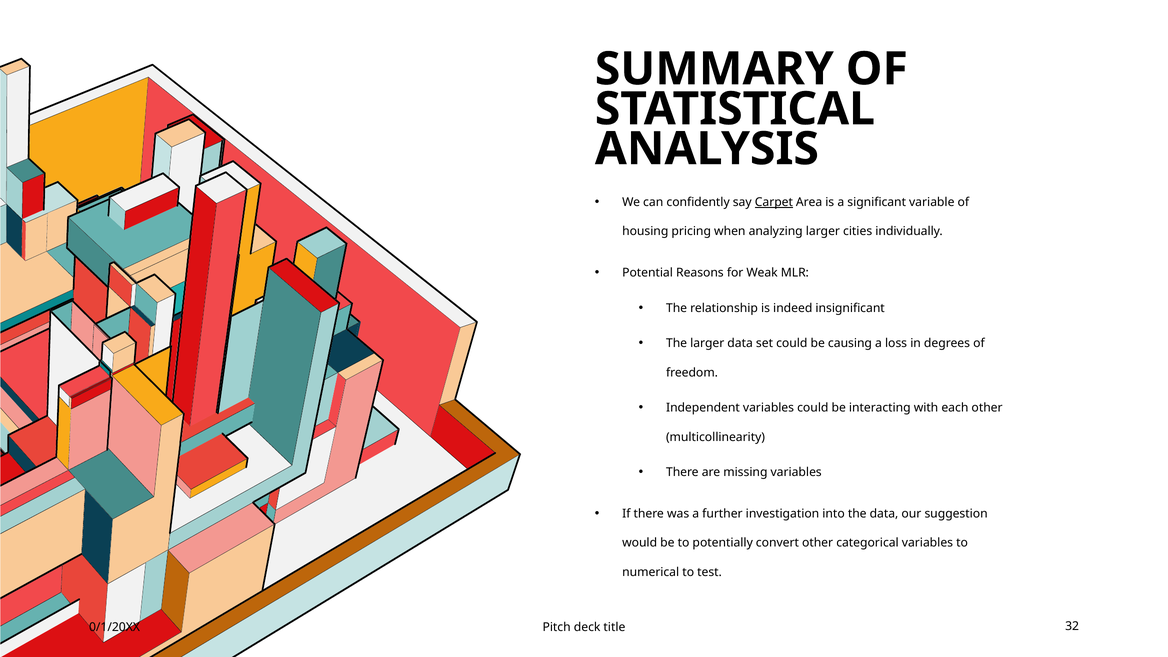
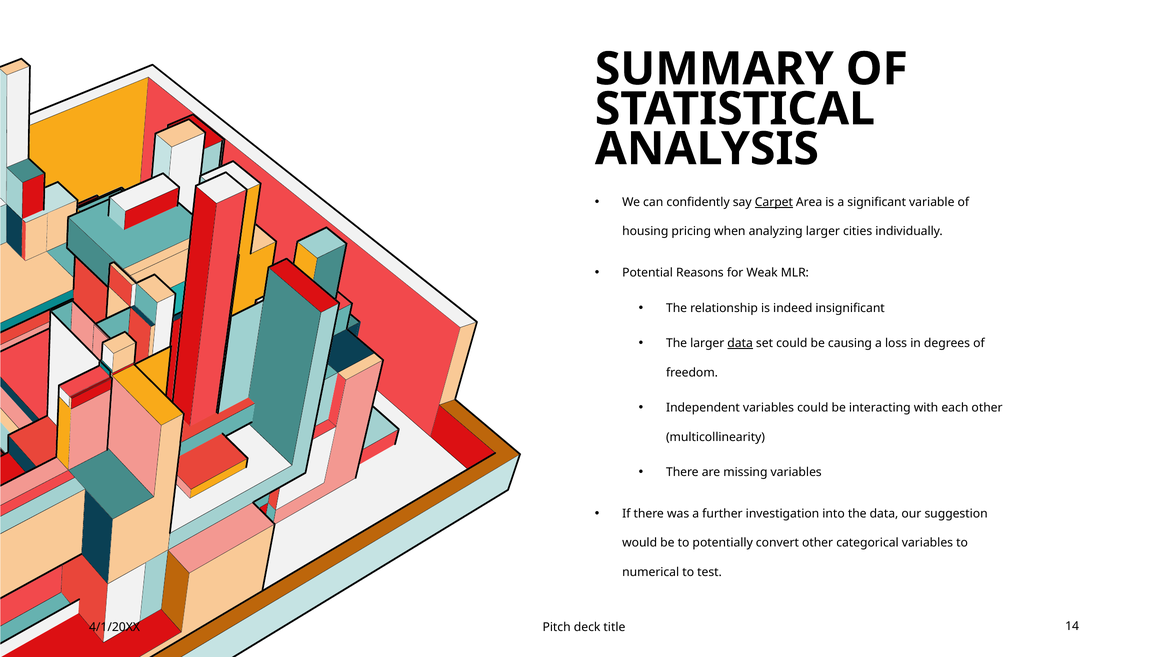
data at (740, 343) underline: none -> present
0/1/20XX: 0/1/20XX -> 4/1/20XX
32: 32 -> 14
